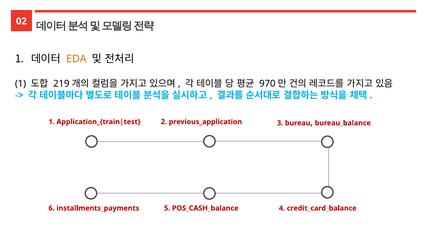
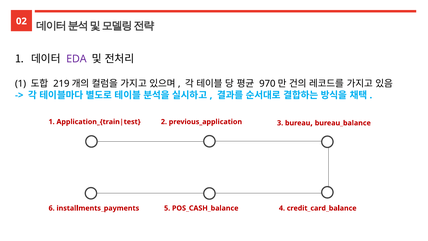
EDA colour: orange -> purple
